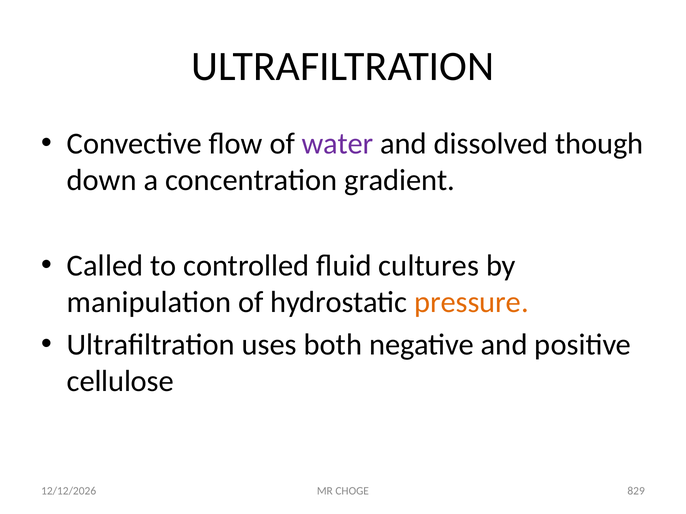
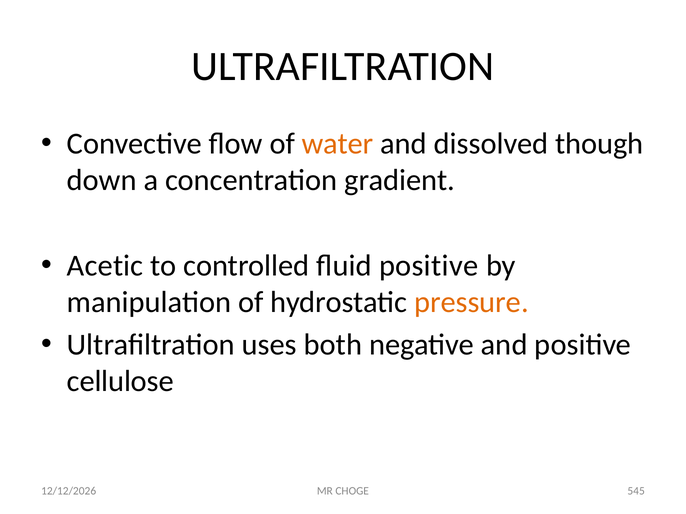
water colour: purple -> orange
Called: Called -> Acetic
fluid cultures: cultures -> positive
829: 829 -> 545
